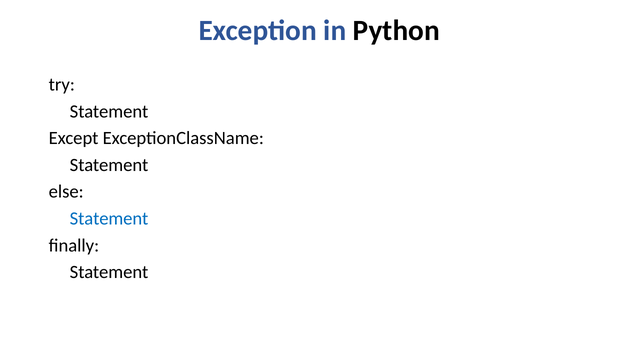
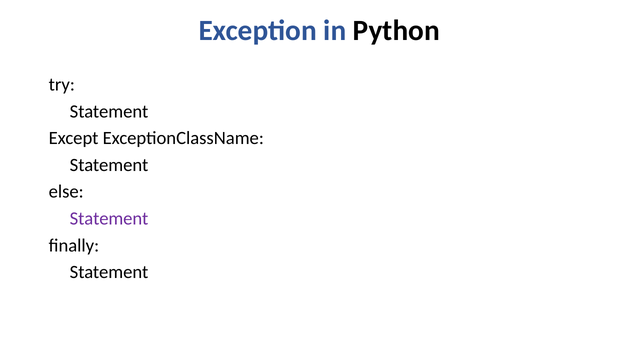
Statement at (109, 218) colour: blue -> purple
